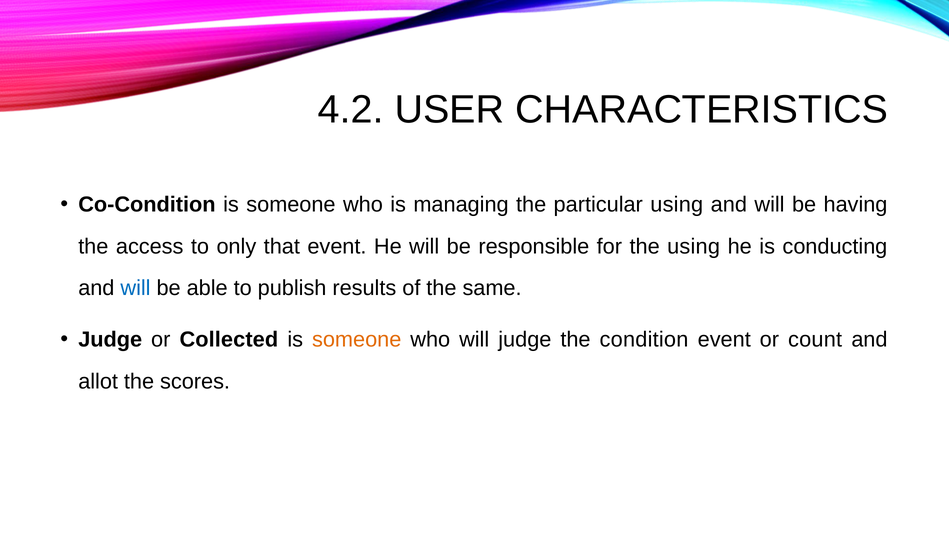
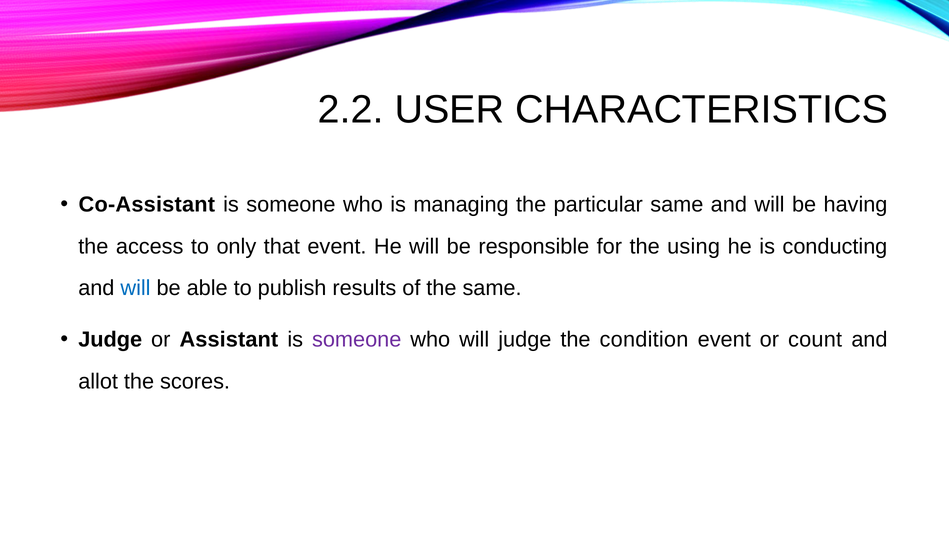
4.2: 4.2 -> 2.2
Co-Condition: Co-Condition -> Co-Assistant
particular using: using -> same
Collected: Collected -> Assistant
someone at (357, 340) colour: orange -> purple
